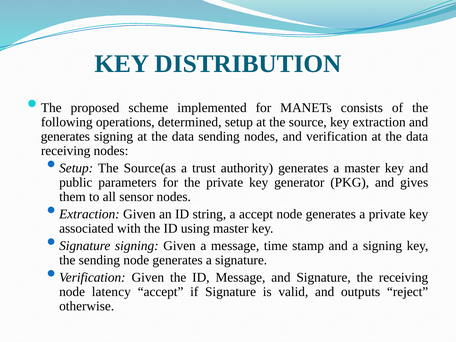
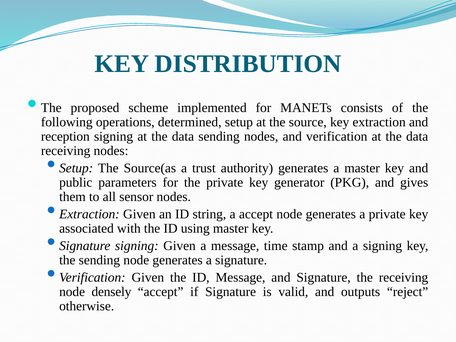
generates at (65, 136): generates -> reception
latency: latency -> densely
